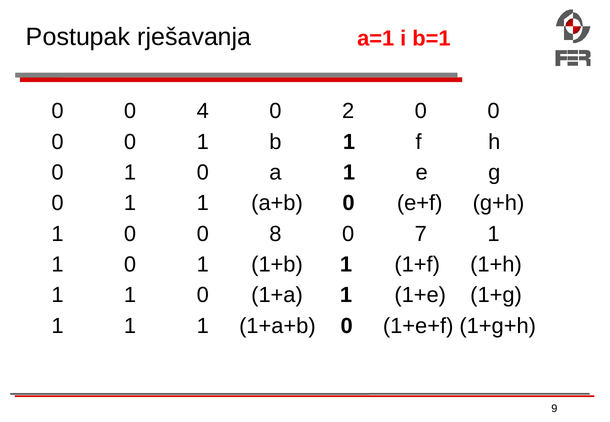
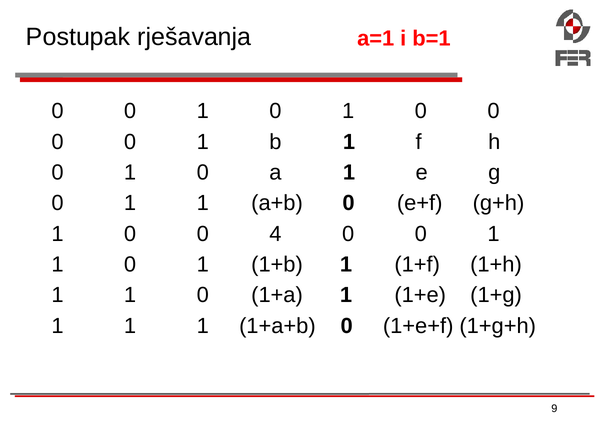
4 at (203, 111): 4 -> 1
2 at (348, 111): 2 -> 1
8: 8 -> 4
7 at (421, 234): 7 -> 0
